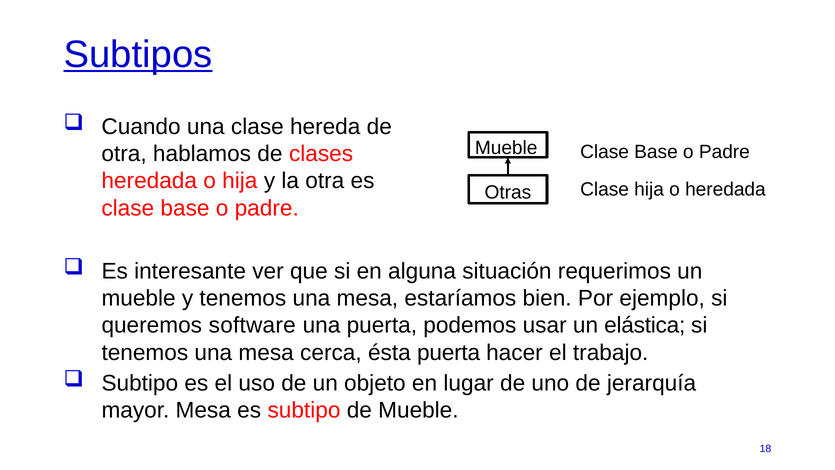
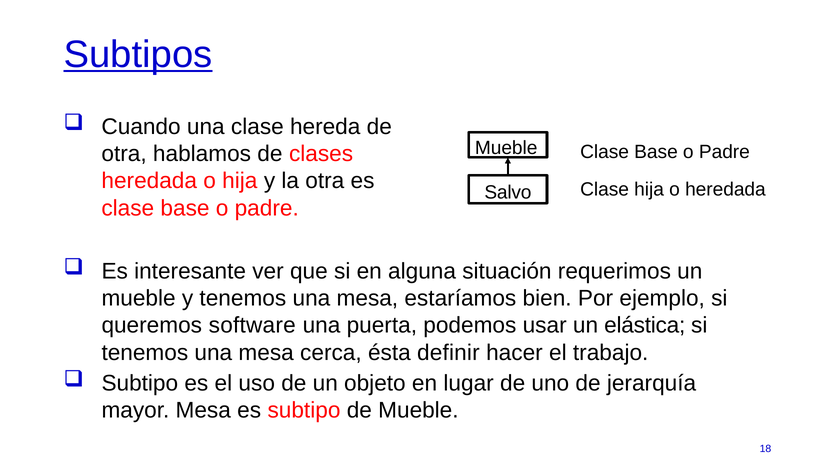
Otras: Otras -> Salvo
ésta puerta: puerta -> definir
